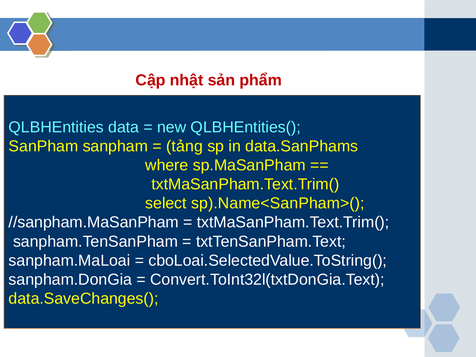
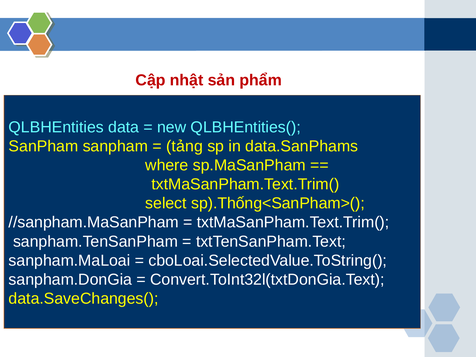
sp).Name<SanPham>(: sp).Name<SanPham>( -> sp).Thống<SanPham>(
